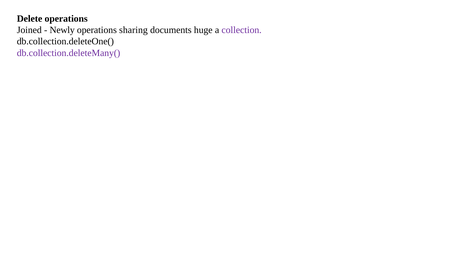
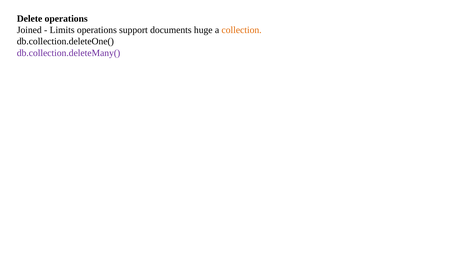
Newly: Newly -> Limits
sharing: sharing -> support
collection colour: purple -> orange
